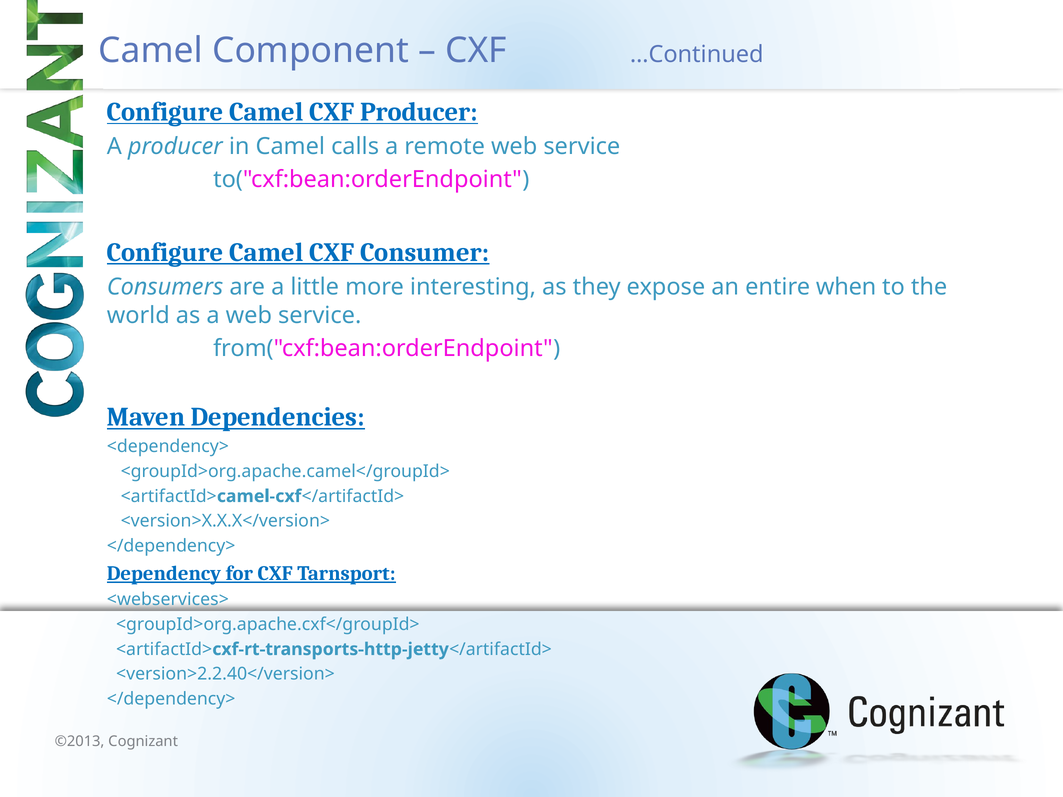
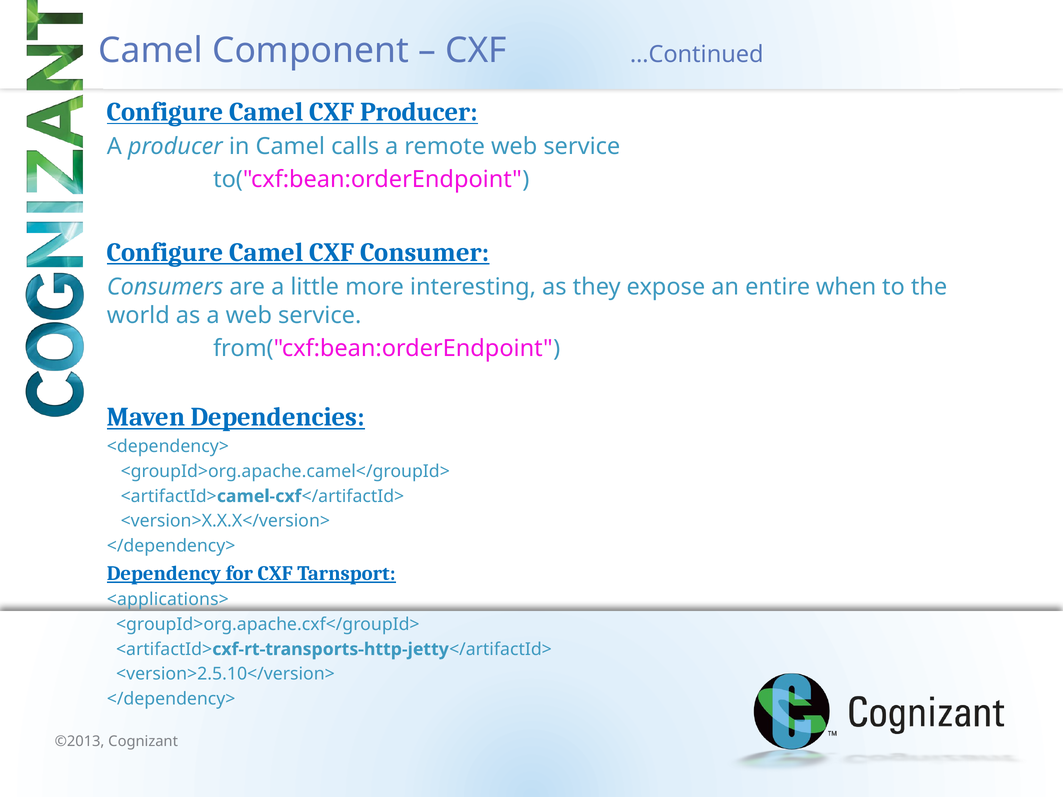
<webservices>: <webservices> -> <applications>
<version>2.2.40</version>: <version>2.2.40</version> -> <version>2.5.10</version>
